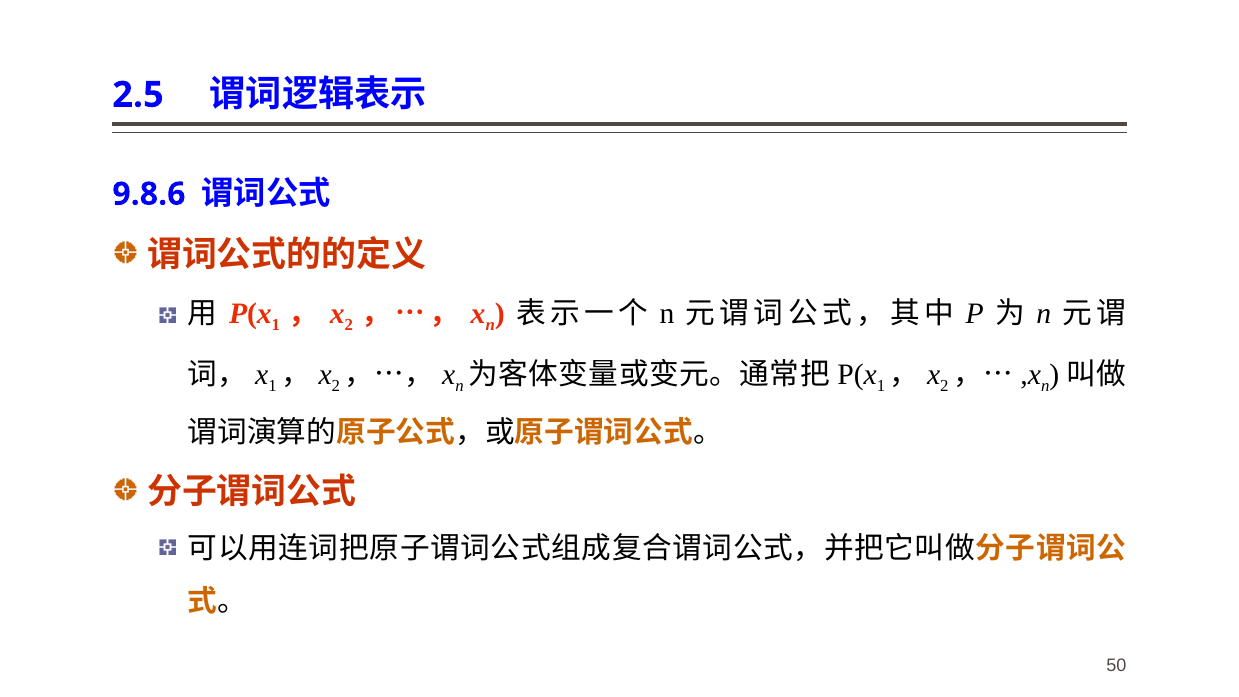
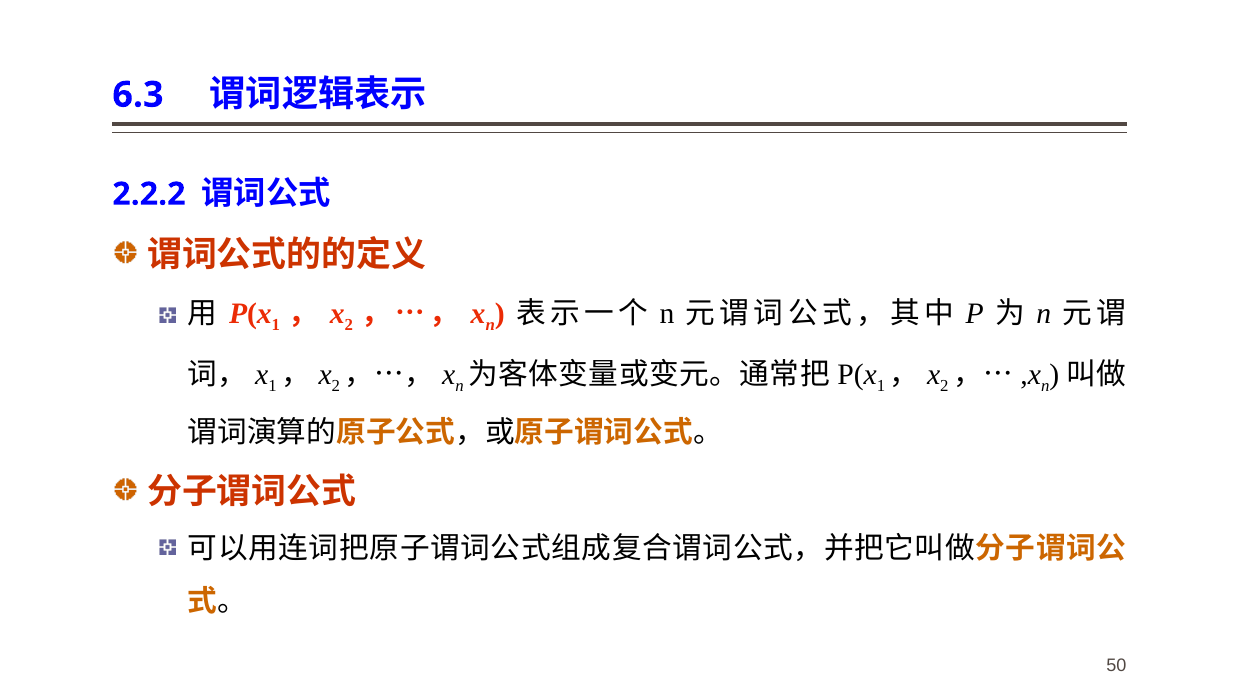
2.5: 2.5 -> 6.3
9.8.6: 9.8.6 -> 2.2.2
